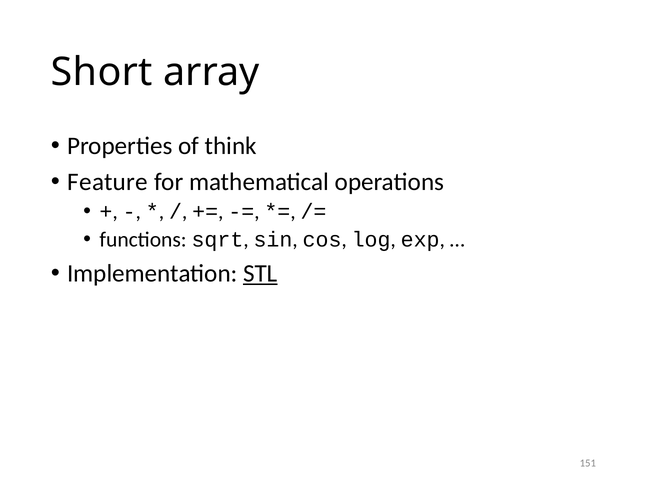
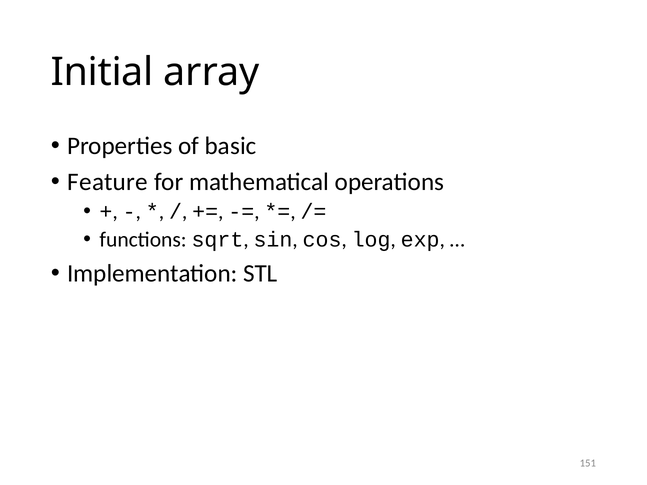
Short: Short -> Initial
think: think -> basic
STL underline: present -> none
